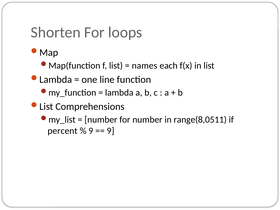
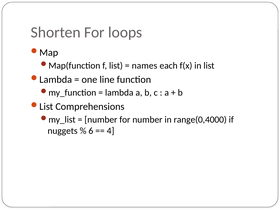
range(8,0511: range(8,0511 -> range(0,4000
percent: percent -> nuggets
9 at (91, 131): 9 -> 6
9 at (111, 131): 9 -> 4
